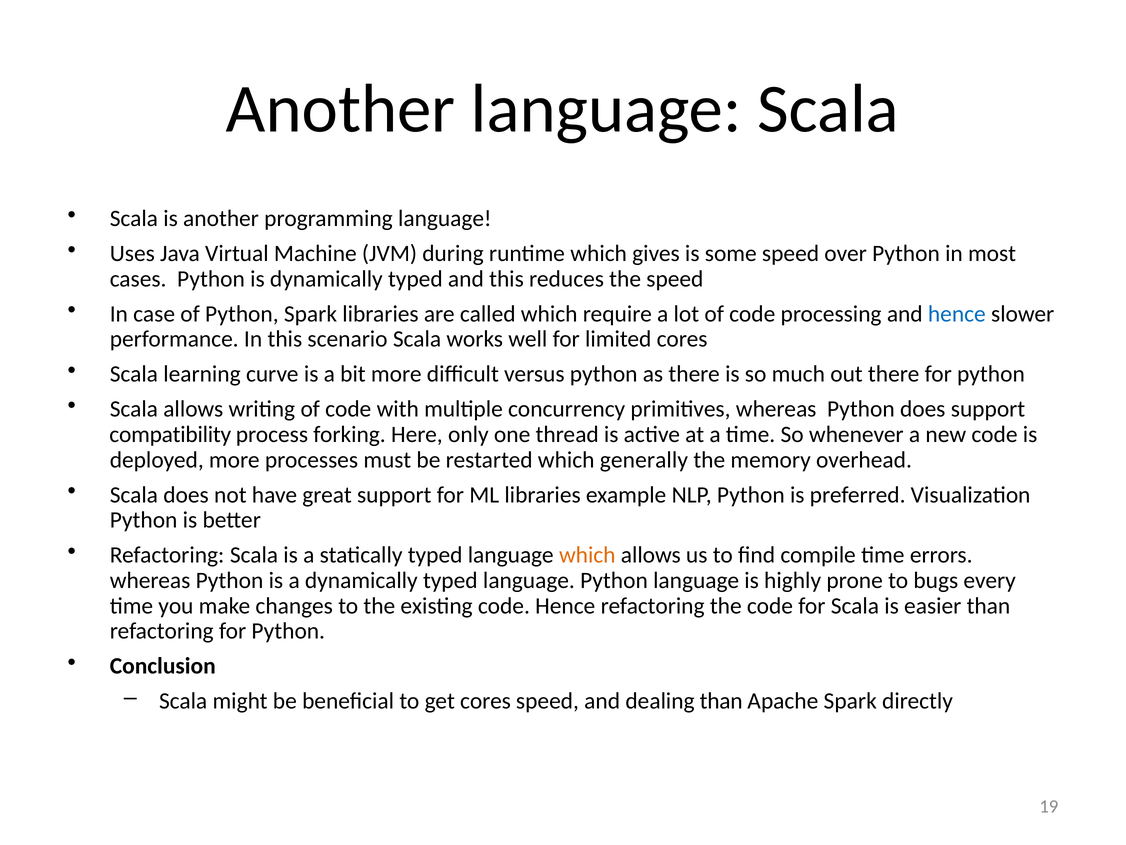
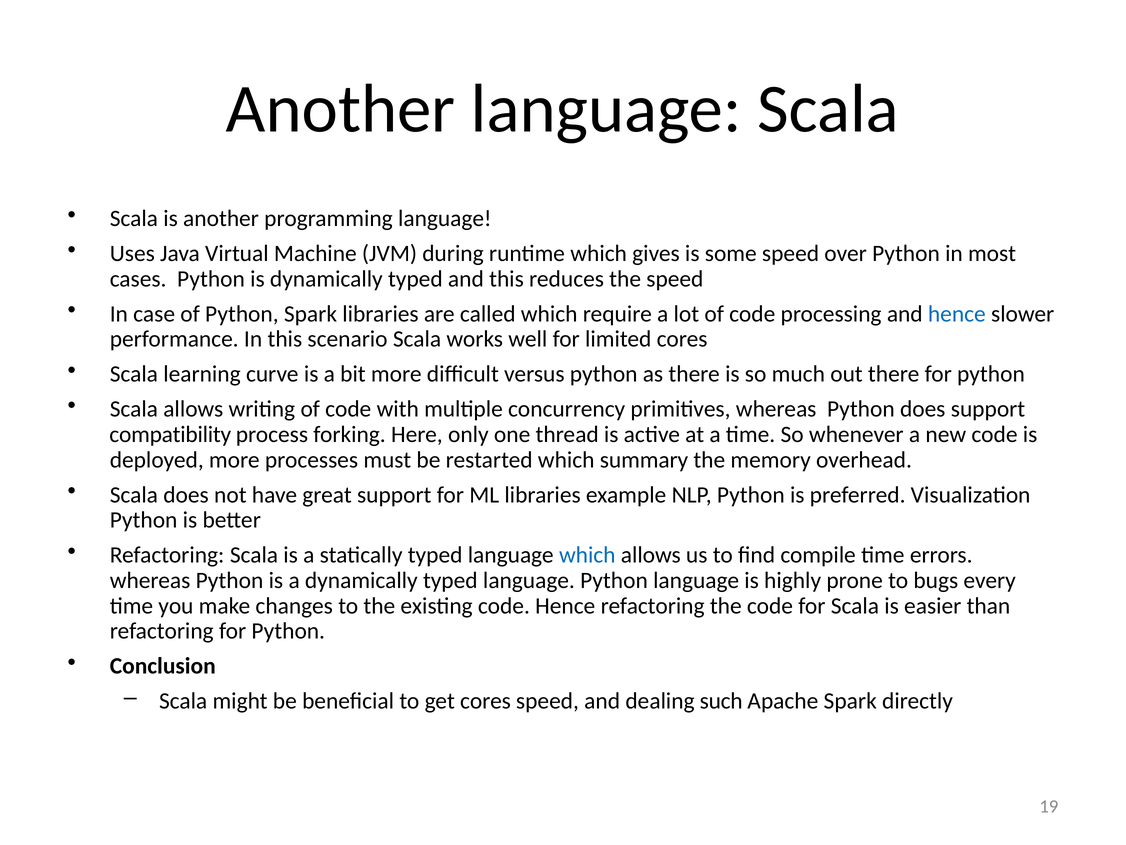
generally: generally -> summary
which at (587, 555) colour: orange -> blue
dealing than: than -> such
